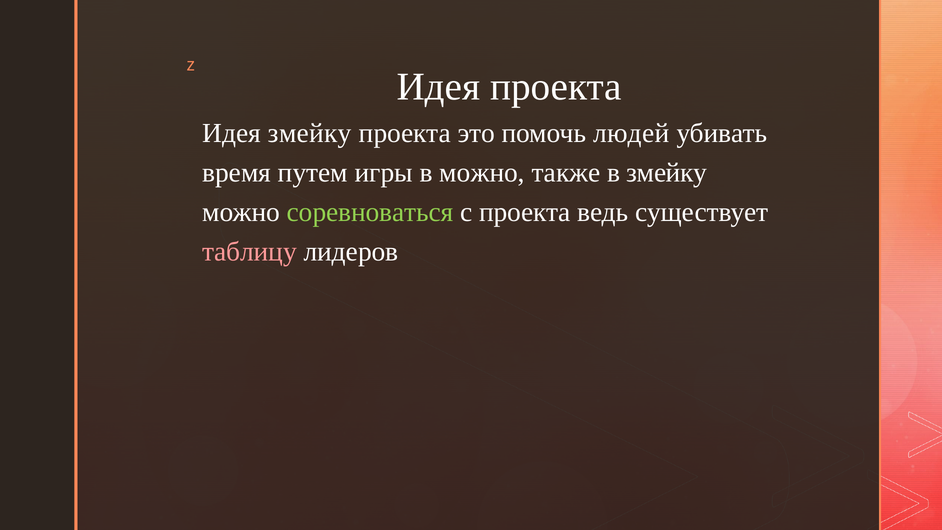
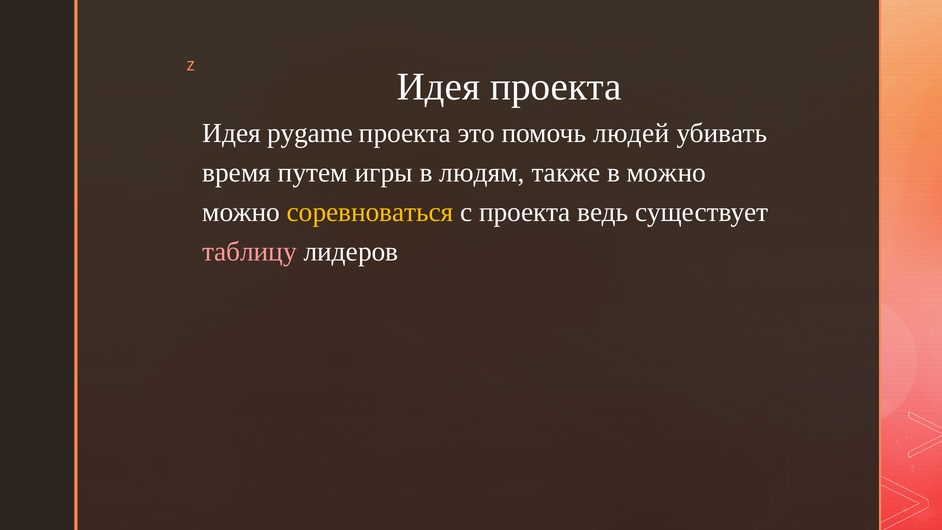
Идея змейку: змейку -> pygame
в можно: можно -> людям
в змейку: змейку -> можно
соревноваться colour: light green -> yellow
